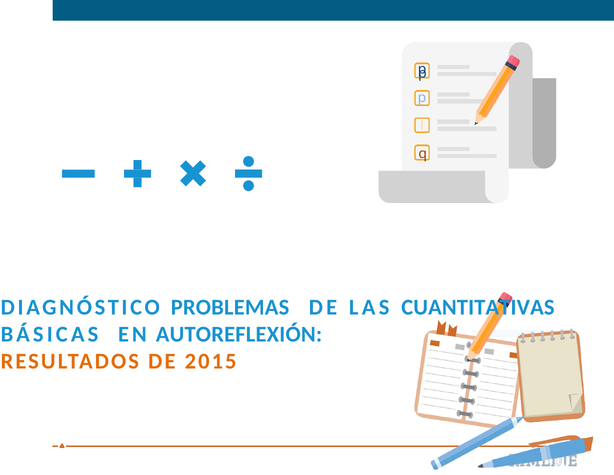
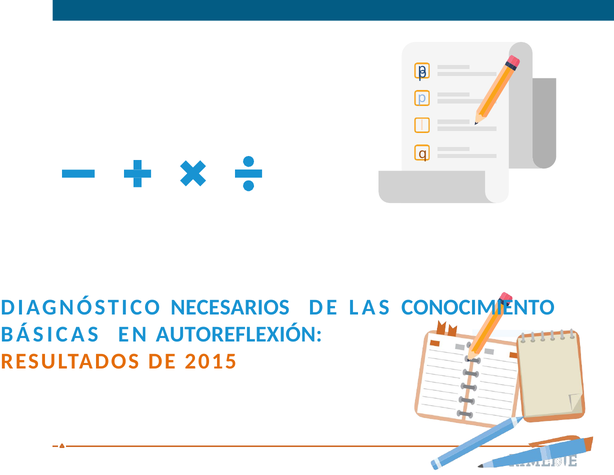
PROBLEMAS: PROBLEMAS -> NECESARIOS
CUANTITATIVAS: CUANTITATIVAS -> CONOCIMIENTO
